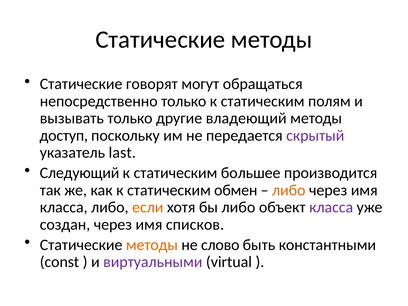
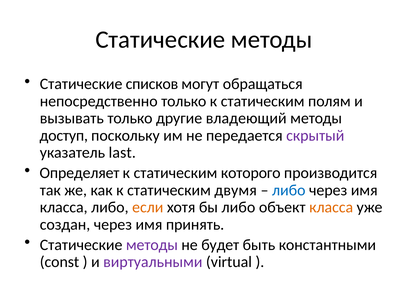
говорят: говорят -> списков
Следующий: Следующий -> Определяет
большее: большее -> которого
обмен: обмен -> двумя
либо at (289, 190) colour: orange -> blue
класса at (331, 207) colour: purple -> orange
списков: списков -> принять
методы at (152, 245) colour: orange -> purple
слово: слово -> будет
